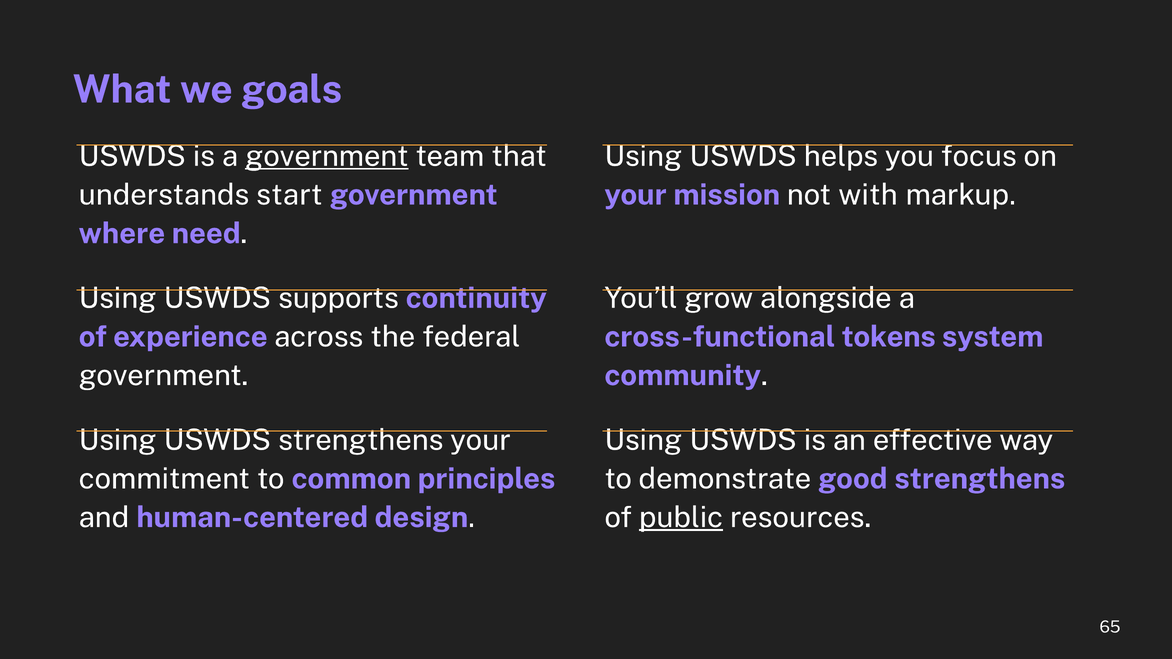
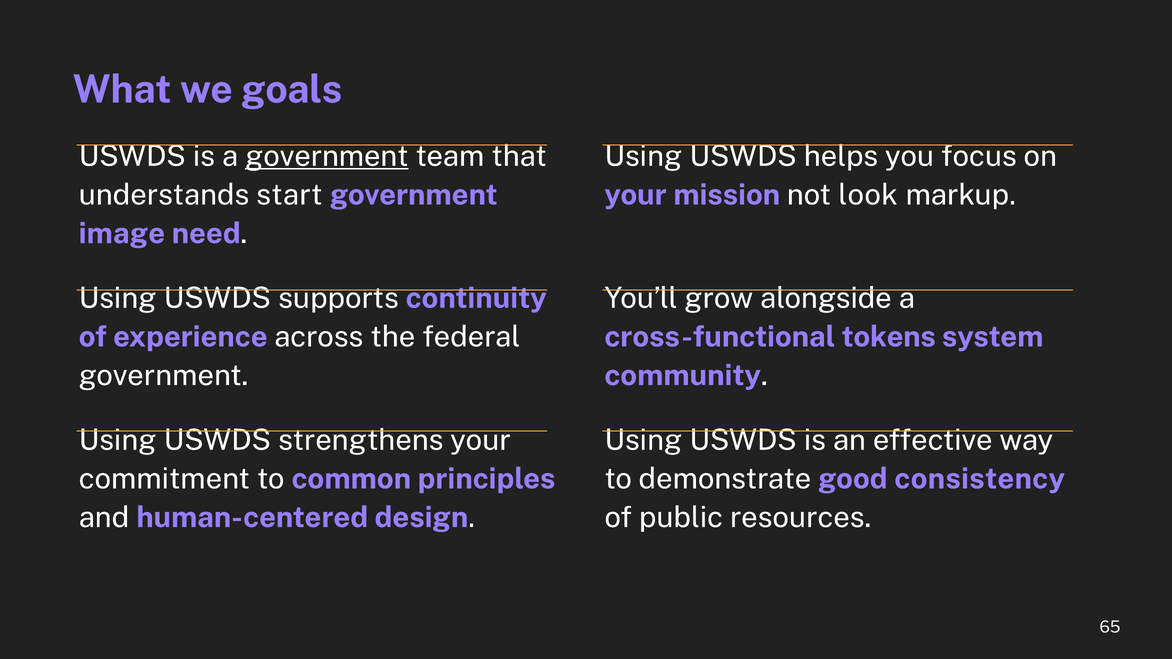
with: with -> look
where: where -> image
good strengthens: strengthens -> consistency
public underline: present -> none
